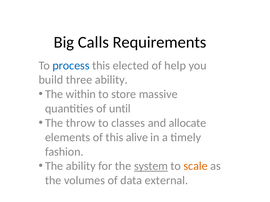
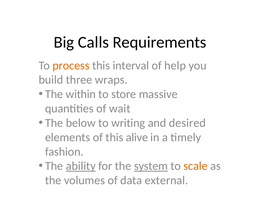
process colour: blue -> orange
elected: elected -> interval
three ability: ability -> wraps
until: until -> wait
throw: throw -> below
classes: classes -> writing
allocate: allocate -> desired
ability at (81, 166) underline: none -> present
